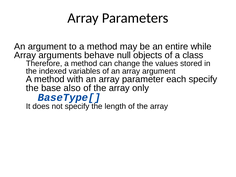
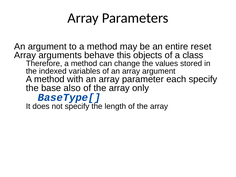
while: while -> reset
null: null -> this
